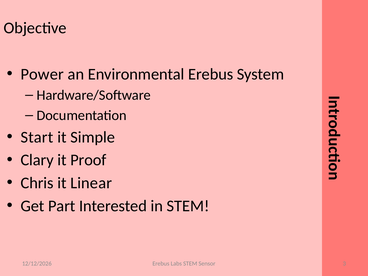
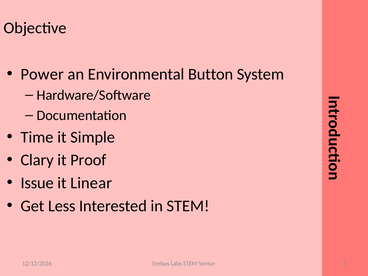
Environmental Erebus: Erebus -> Button
Start: Start -> Time
Chris: Chris -> Issue
Part: Part -> Less
